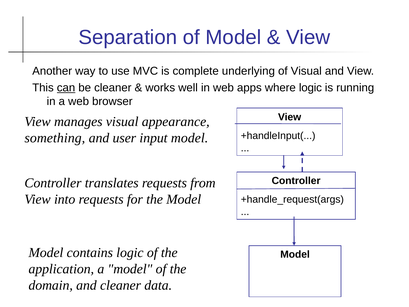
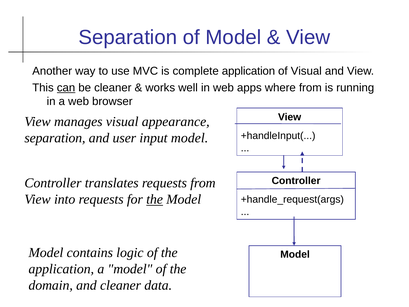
complete underlying: underlying -> application
where logic: logic -> from
something at (55, 138): something -> separation
the at (155, 199) underline: none -> present
